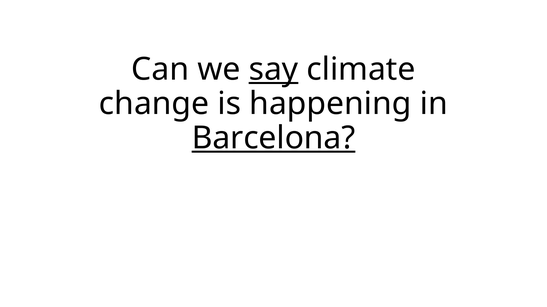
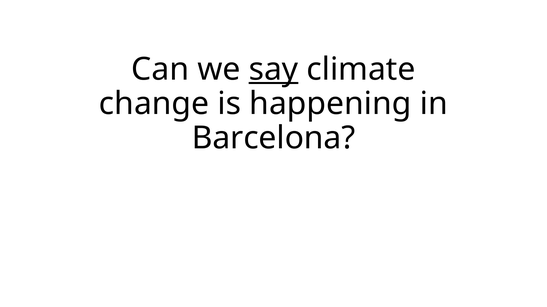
Barcelona underline: present -> none
